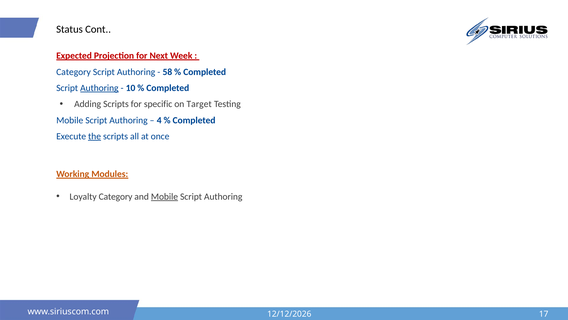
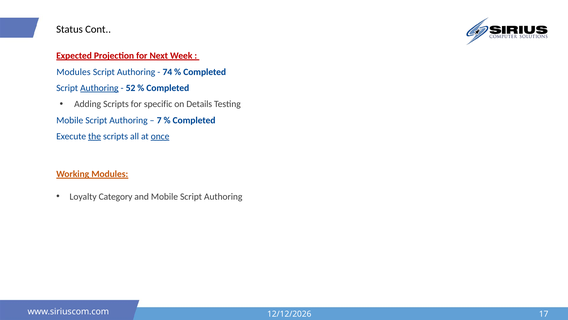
Category at (74, 72): Category -> Modules
58: 58 -> 74
10: 10 -> 52
Target: Target -> Details
4: 4 -> 7
once underline: none -> present
Mobile at (164, 196) underline: present -> none
